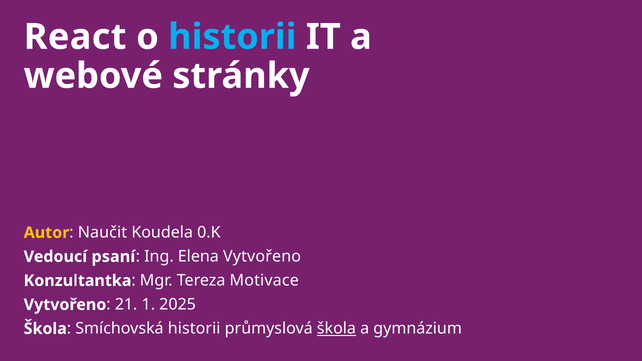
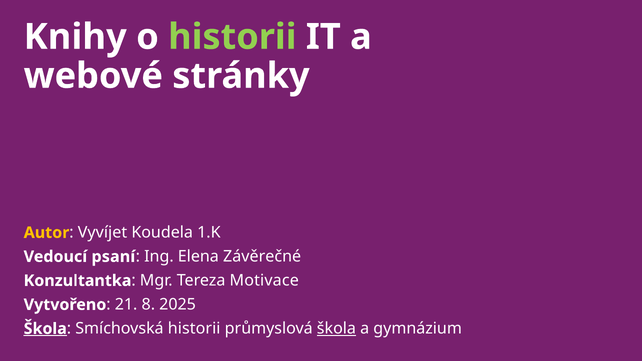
React: React -> Knihy
historii at (232, 37) colour: light blue -> light green
Naučit: Naučit -> Vyvíjet
0.K: 0.K -> 1.K
Elena Vytvořeno: Vytvořeno -> Závěrečné
1: 1 -> 8
Škola at (45, 329) underline: none -> present
